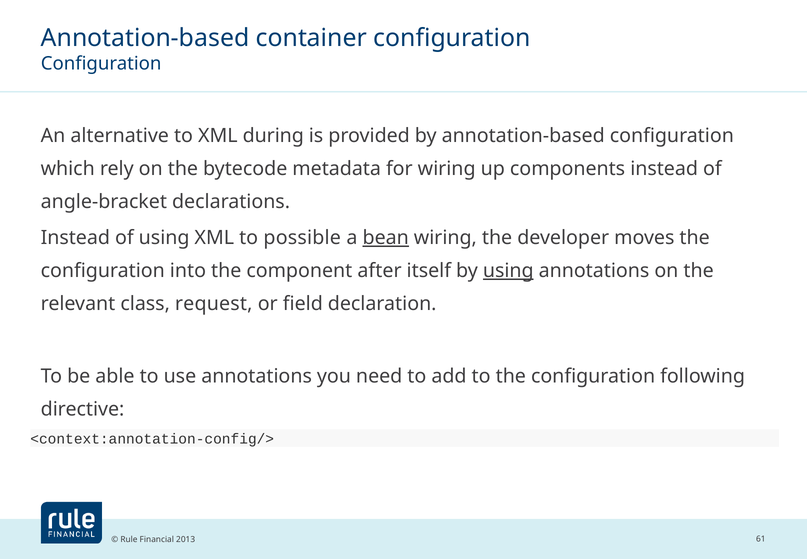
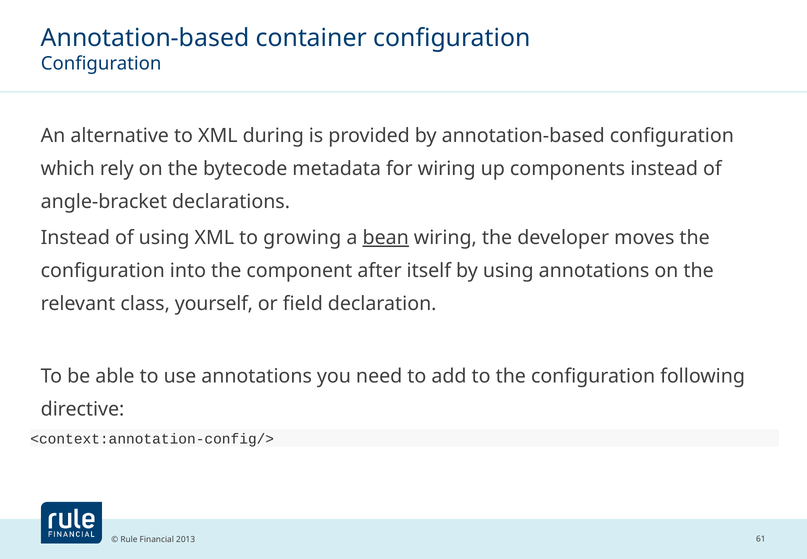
possible: possible -> growing
using at (508, 271) underline: present -> none
request: request -> yourself
